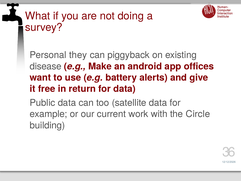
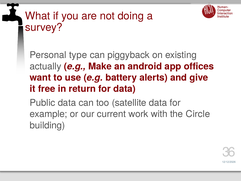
they: they -> type
disease: disease -> actually
